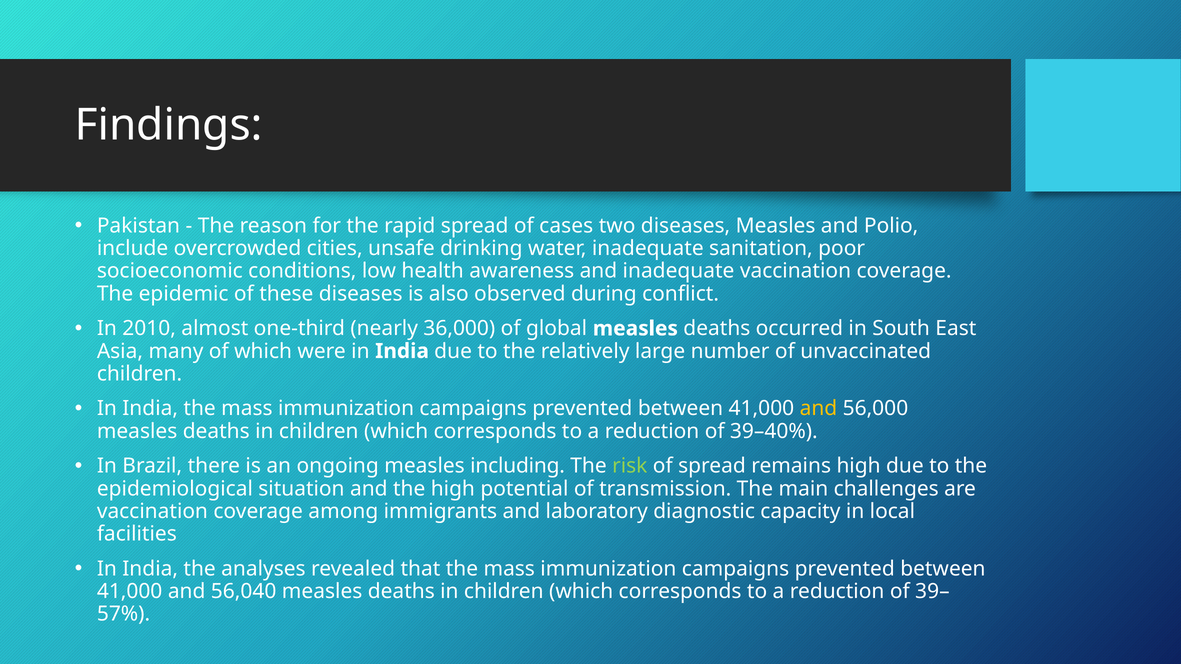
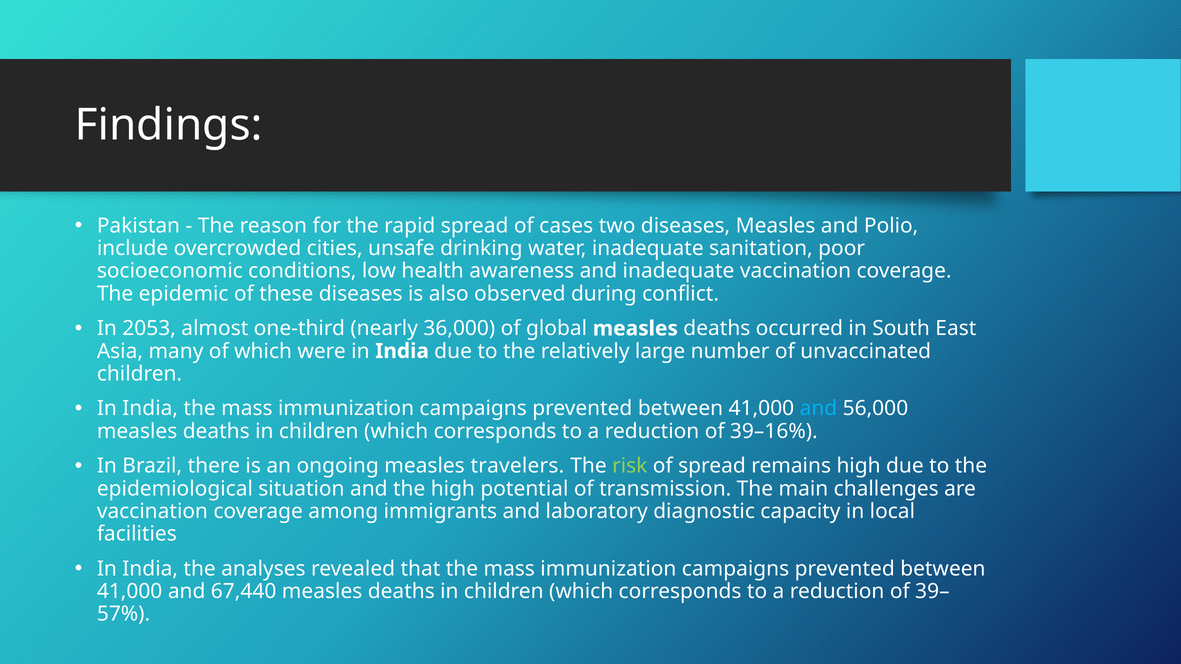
2010: 2010 -> 2053
and at (818, 409) colour: yellow -> light blue
39–40%: 39–40% -> 39–16%
including: including -> travelers
56,040: 56,040 -> 67,440
